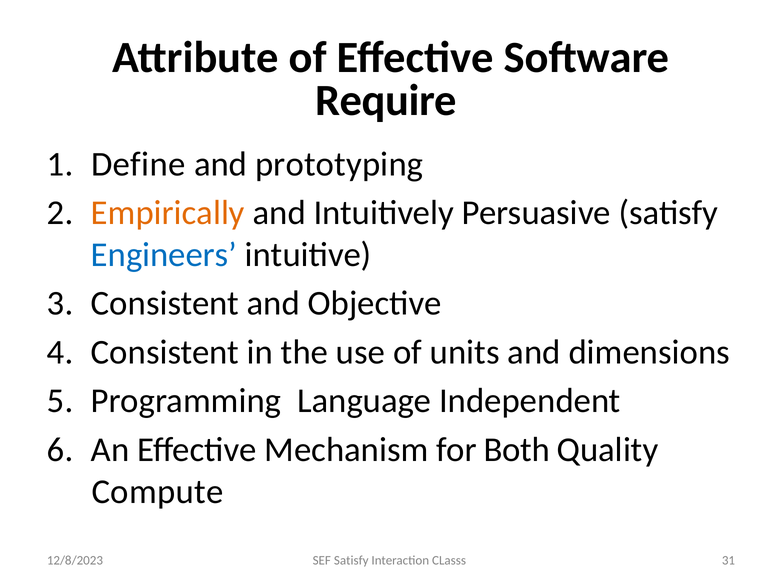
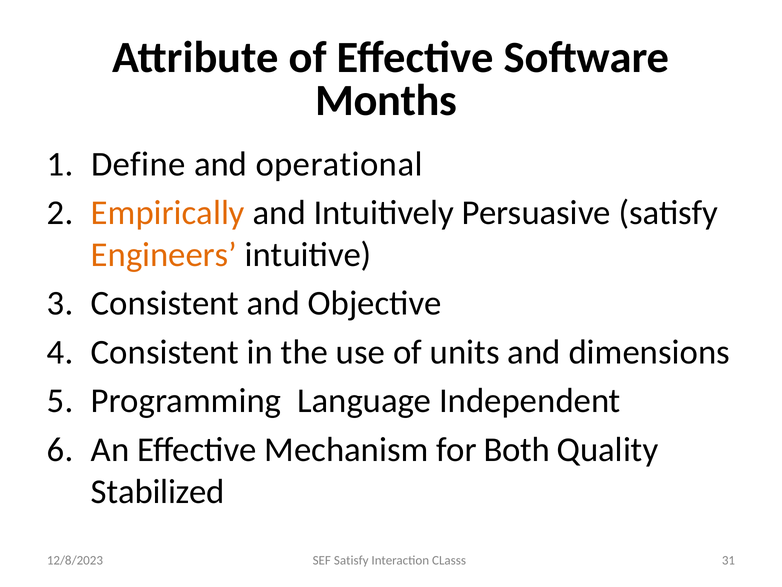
Require: Require -> Months
prototyping: prototyping -> operational
Engineers colour: blue -> orange
Compute: Compute -> Stabilized
